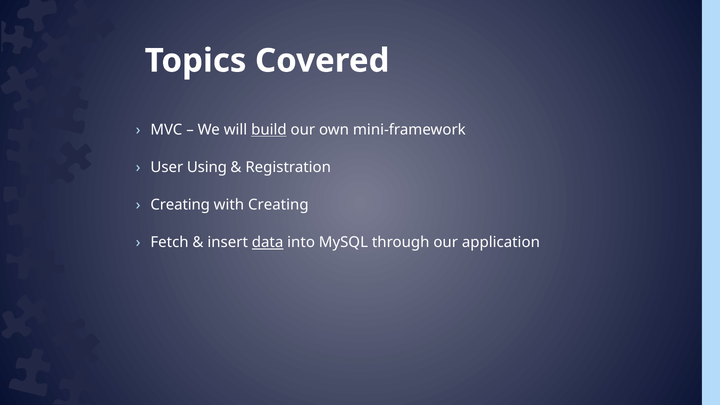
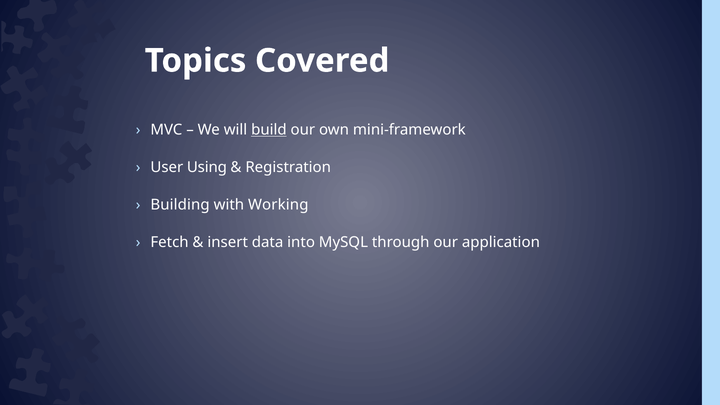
Creating at (180, 205): Creating -> Building
with Creating: Creating -> Working
data underline: present -> none
